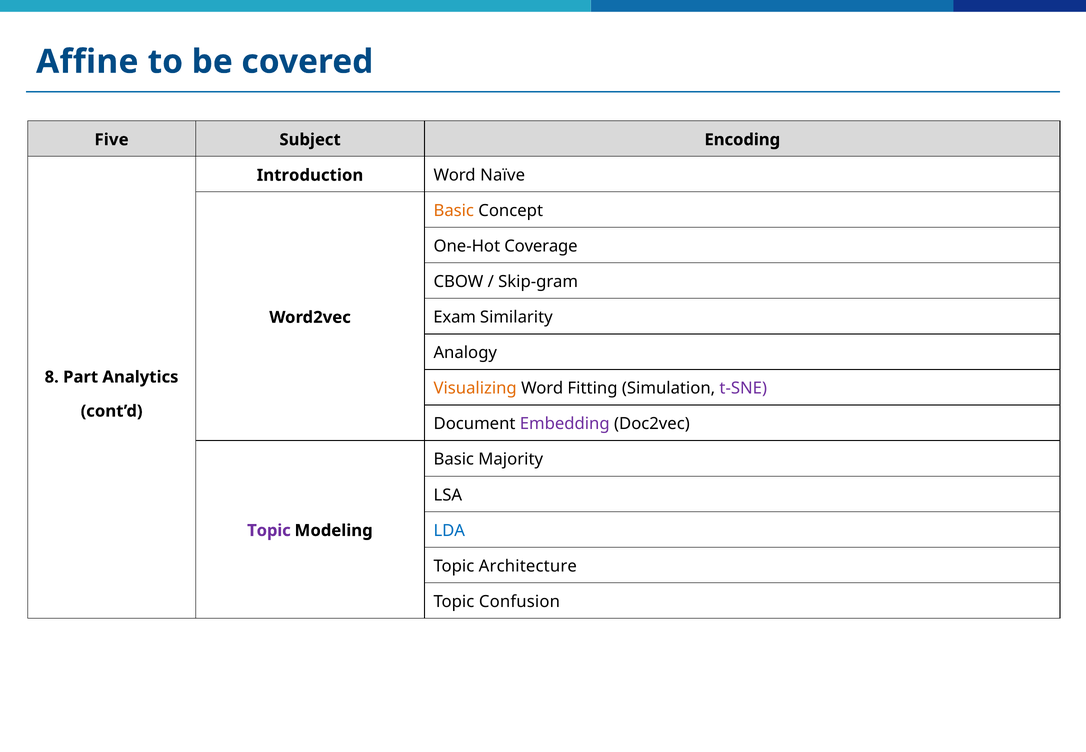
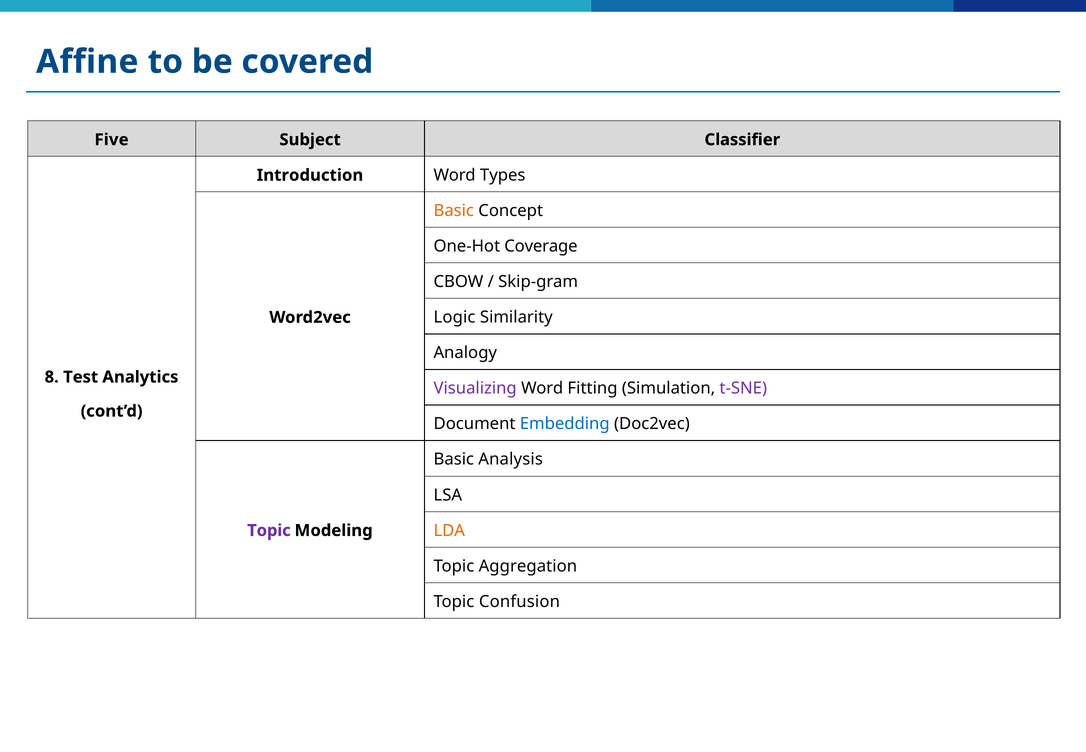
Encoding: Encoding -> Classifier
Naïve: Naïve -> Types
Exam: Exam -> Logic
Part: Part -> Test
Visualizing colour: orange -> purple
Embedding colour: purple -> blue
Majority: Majority -> Analysis
LDA colour: blue -> orange
Architecture: Architecture -> Aggregation
